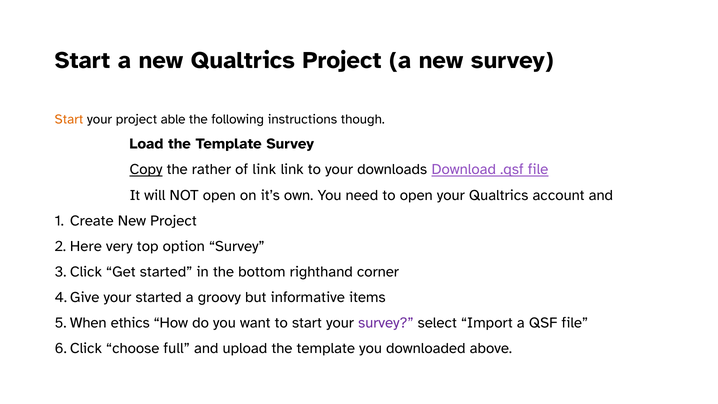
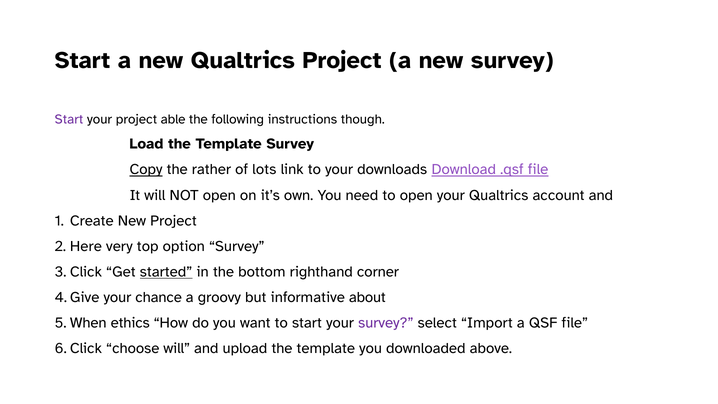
Start at (69, 119) colour: orange -> purple
of link: link -> lots
started at (166, 272) underline: none -> present
your started: started -> chance
items: items -> about
choose full: full -> will
